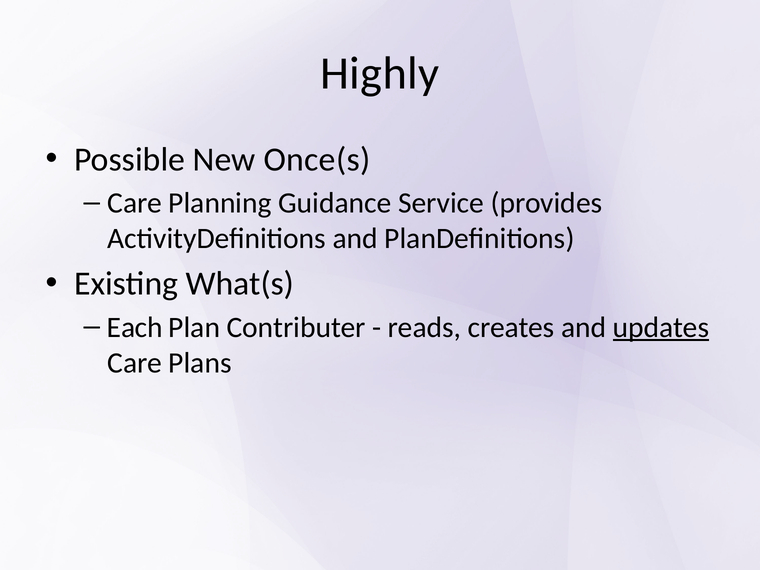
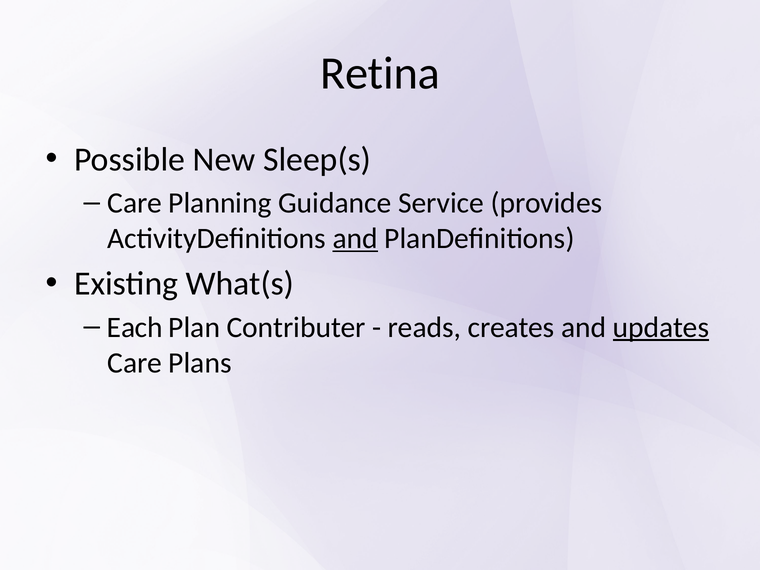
Highly: Highly -> Retina
Once(s: Once(s -> Sleep(s
and at (355, 239) underline: none -> present
